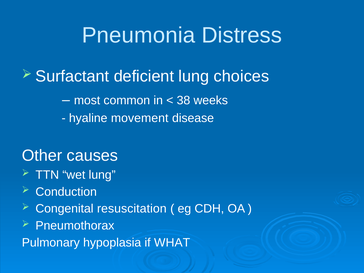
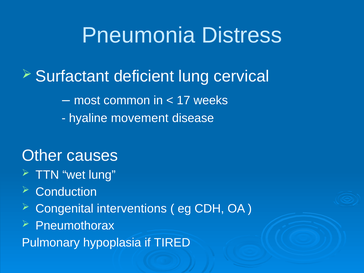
choices: choices -> cervical
38: 38 -> 17
resuscitation: resuscitation -> interventions
WHAT: WHAT -> TIRED
